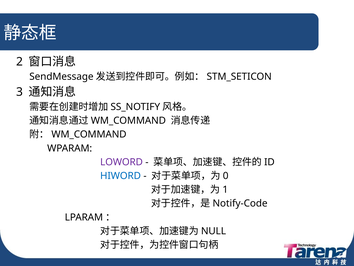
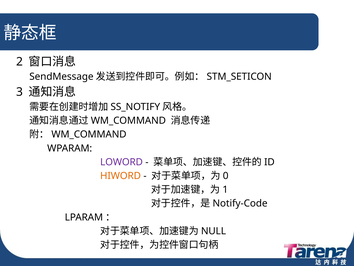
HIWORD colour: blue -> orange
